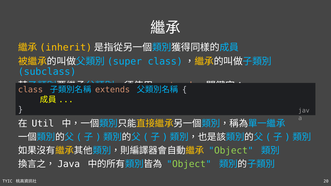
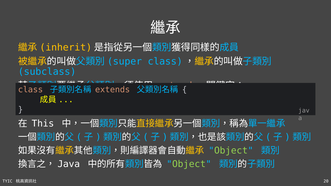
Util: Util -> This
